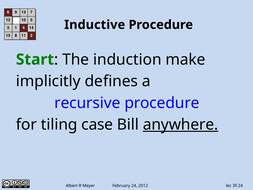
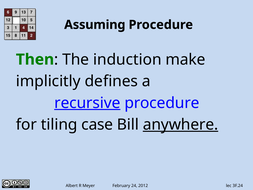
Inductive: Inductive -> Assuming
Start: Start -> Then
recursive underline: none -> present
